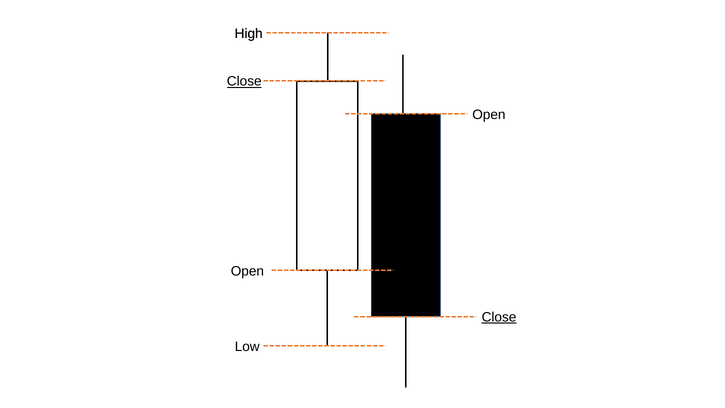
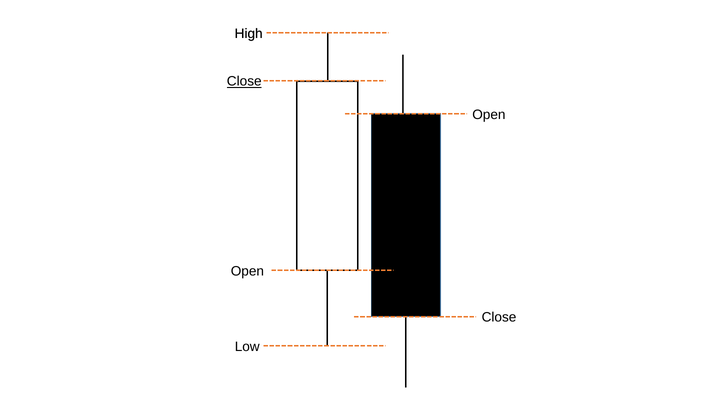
Close at (499, 317) underline: present -> none
